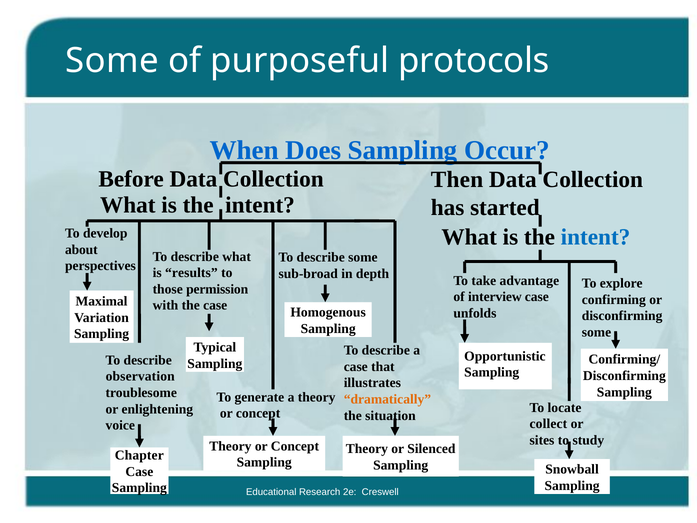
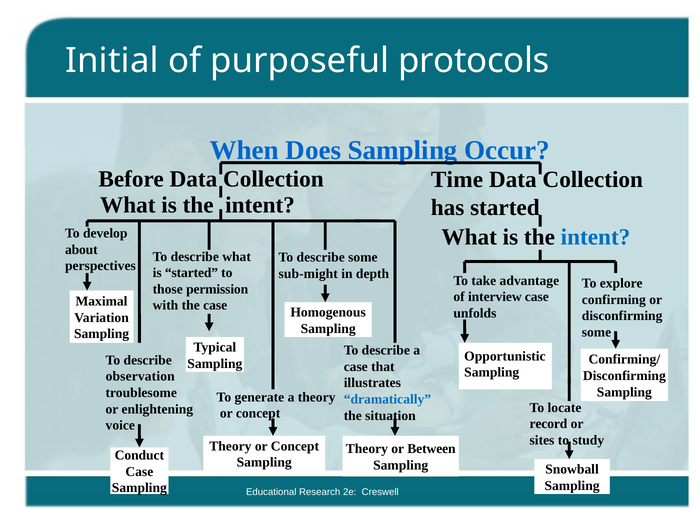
Some at (112, 61): Some -> Initial
Then: Then -> Time
is results: results -> started
sub-broad: sub-broad -> sub-might
dramatically colour: orange -> blue
collect: collect -> record
Silenced: Silenced -> Between
Chapter: Chapter -> Conduct
